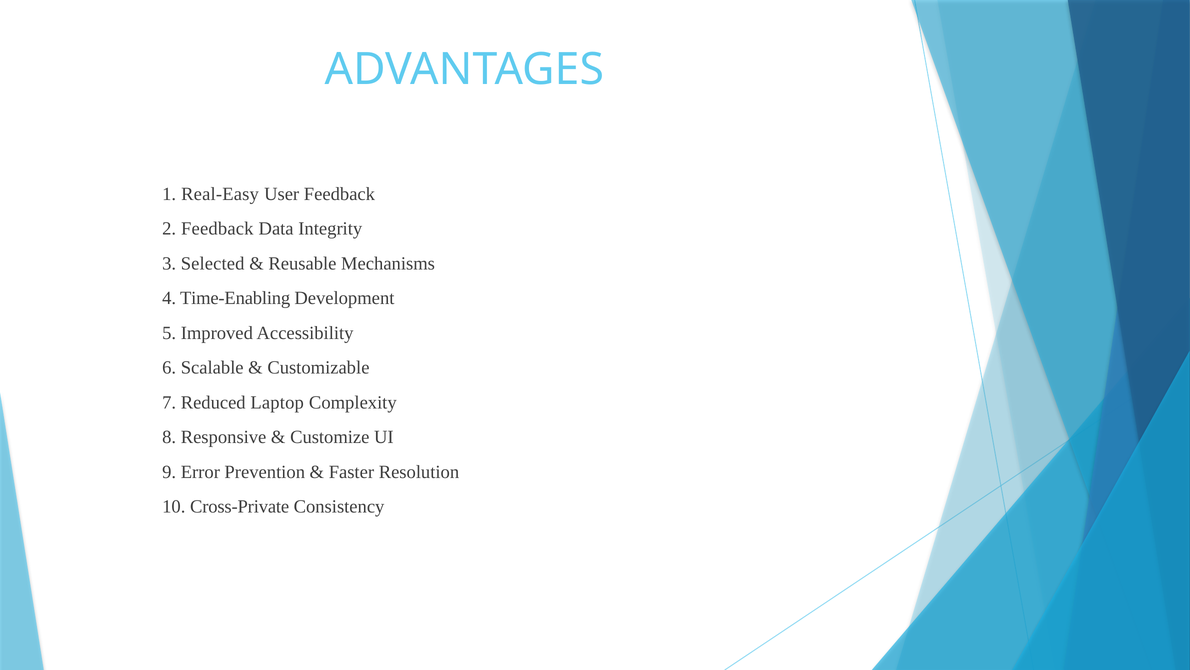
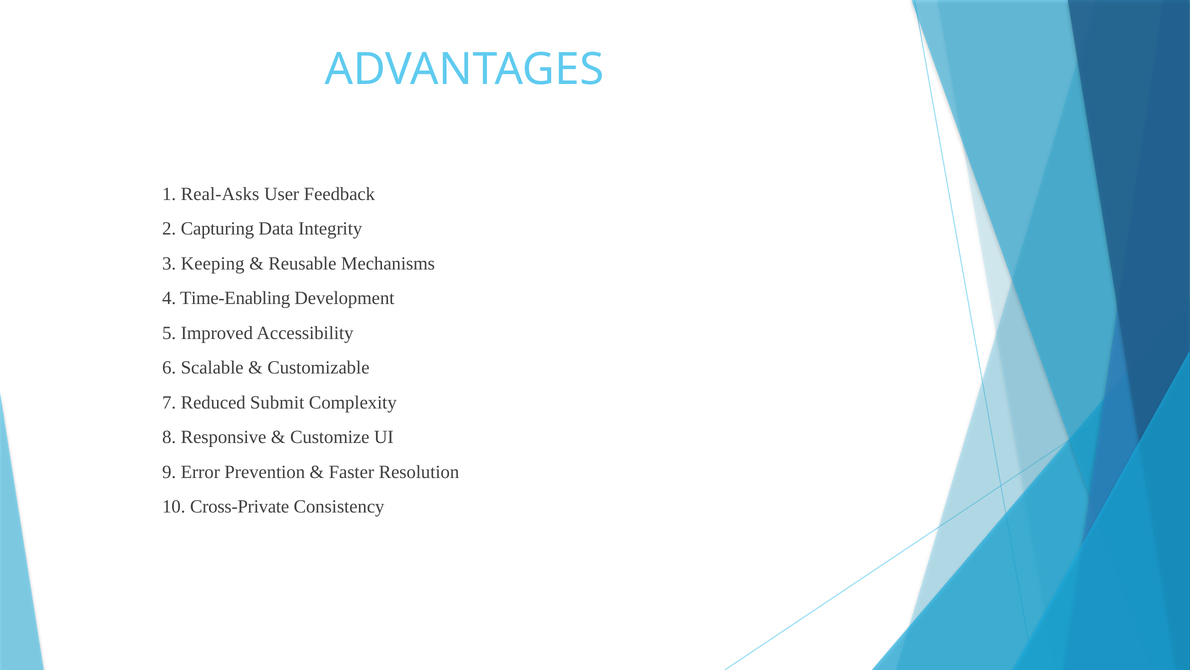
Real-Easy: Real-Easy -> Real-Asks
2 Feedback: Feedback -> Capturing
Selected: Selected -> Keeping
Laptop: Laptop -> Submit
